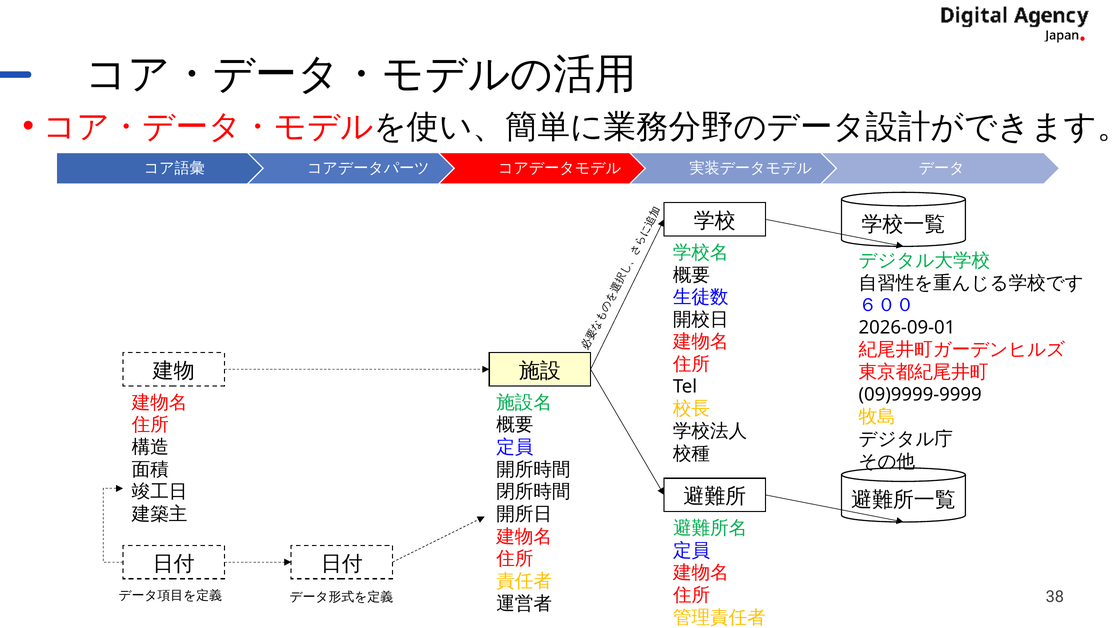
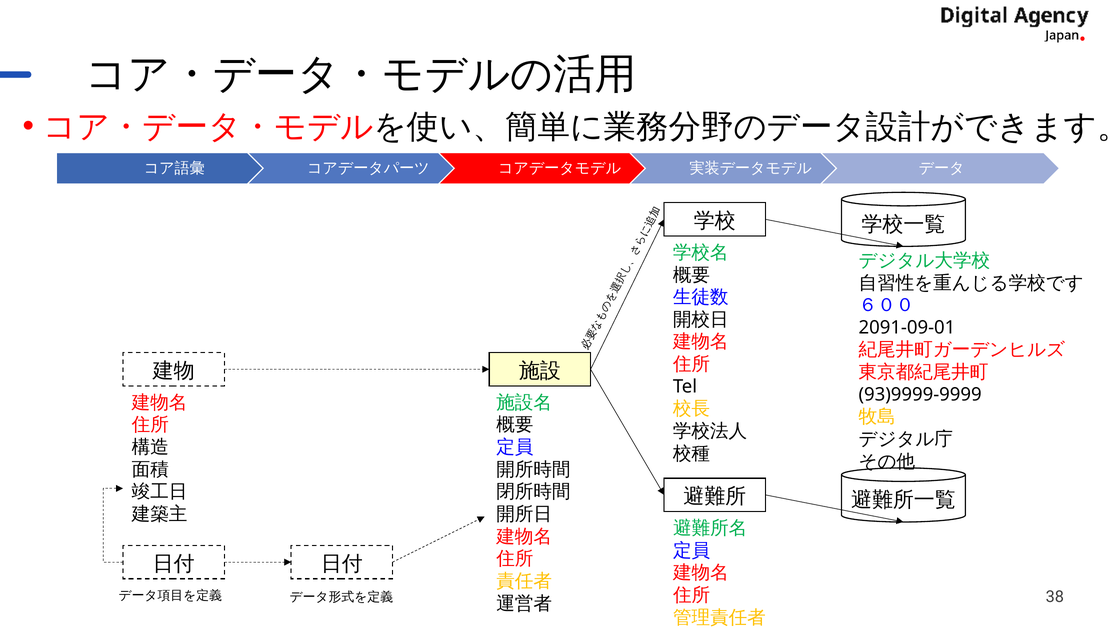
2026-09-01: 2026-09-01 -> 2091-09-01
09)9999-9999: 09)9999-9999 -> 93)9999-9999
